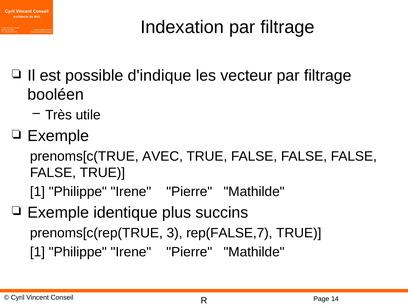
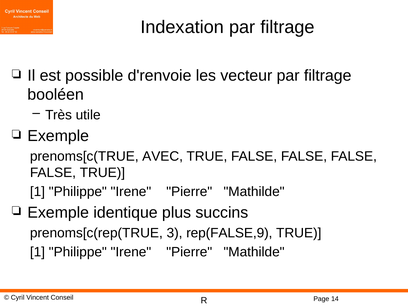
d'indique: d'indique -> d'renvoie
rep(FALSE,7: rep(FALSE,7 -> rep(FALSE,9
